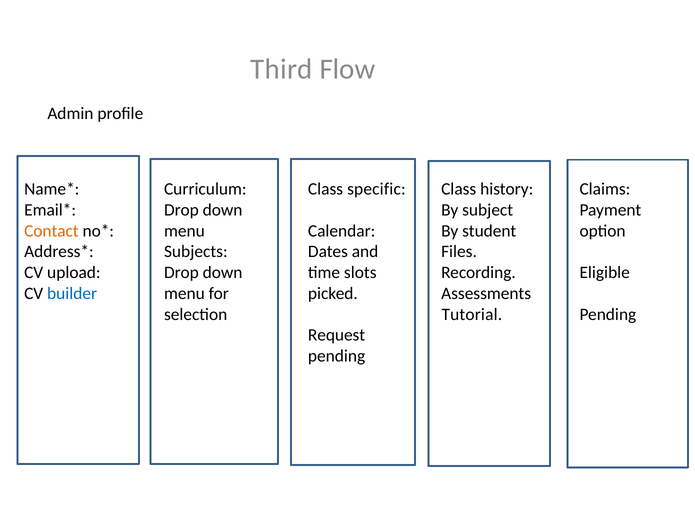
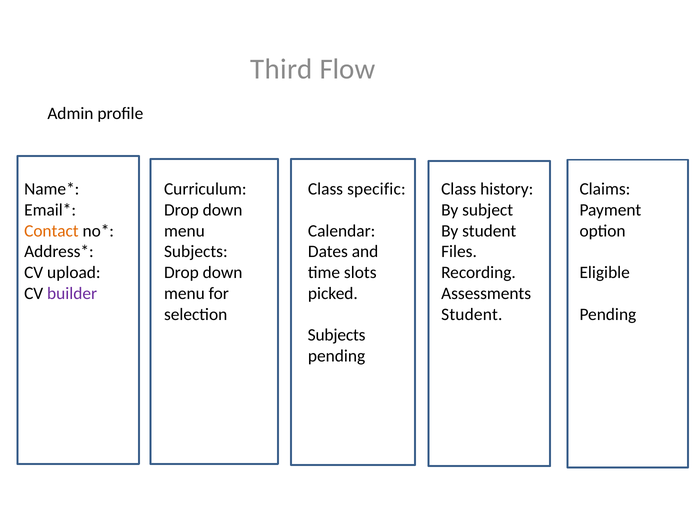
builder colour: blue -> purple
Tutorial at (472, 314): Tutorial -> Student
Request at (337, 335): Request -> Subjects
